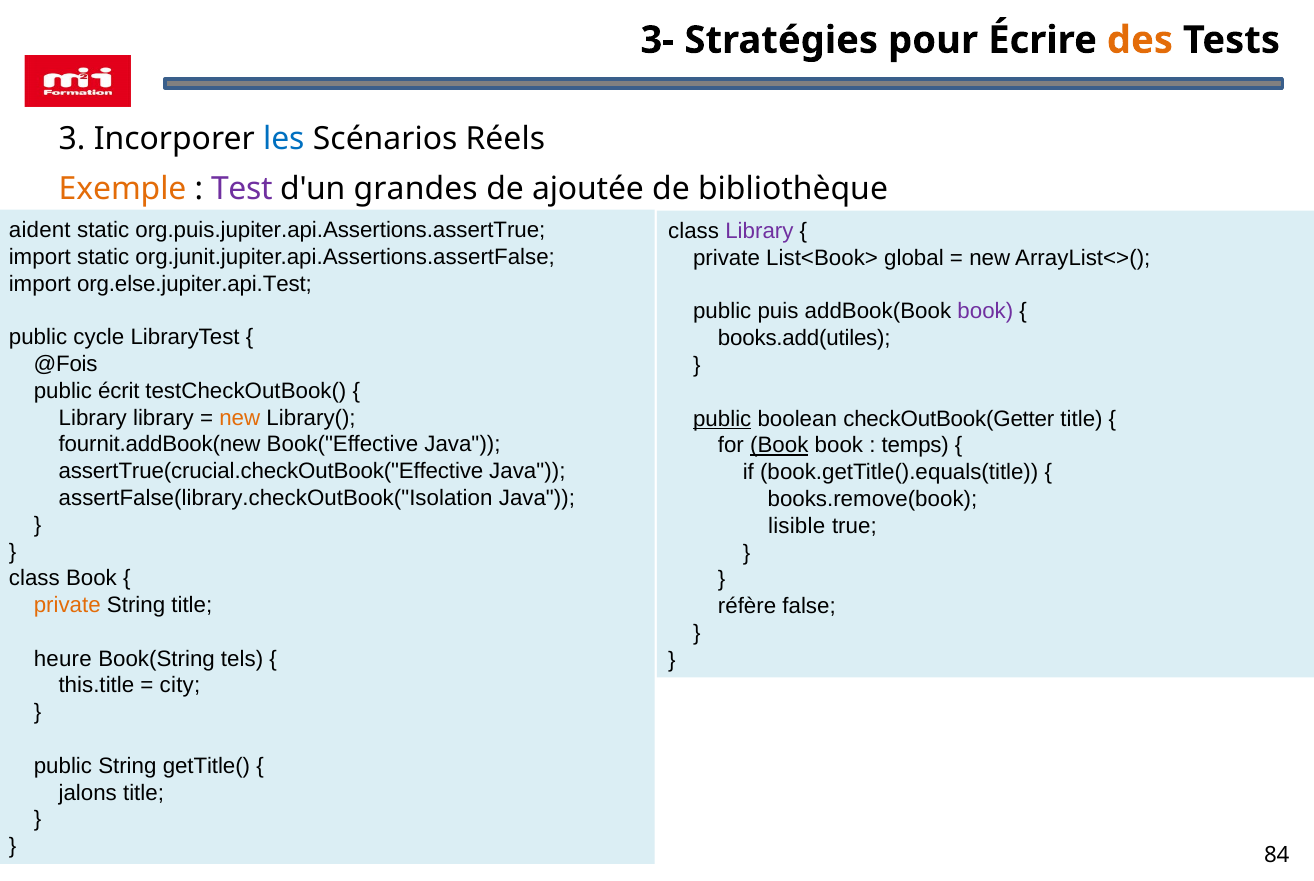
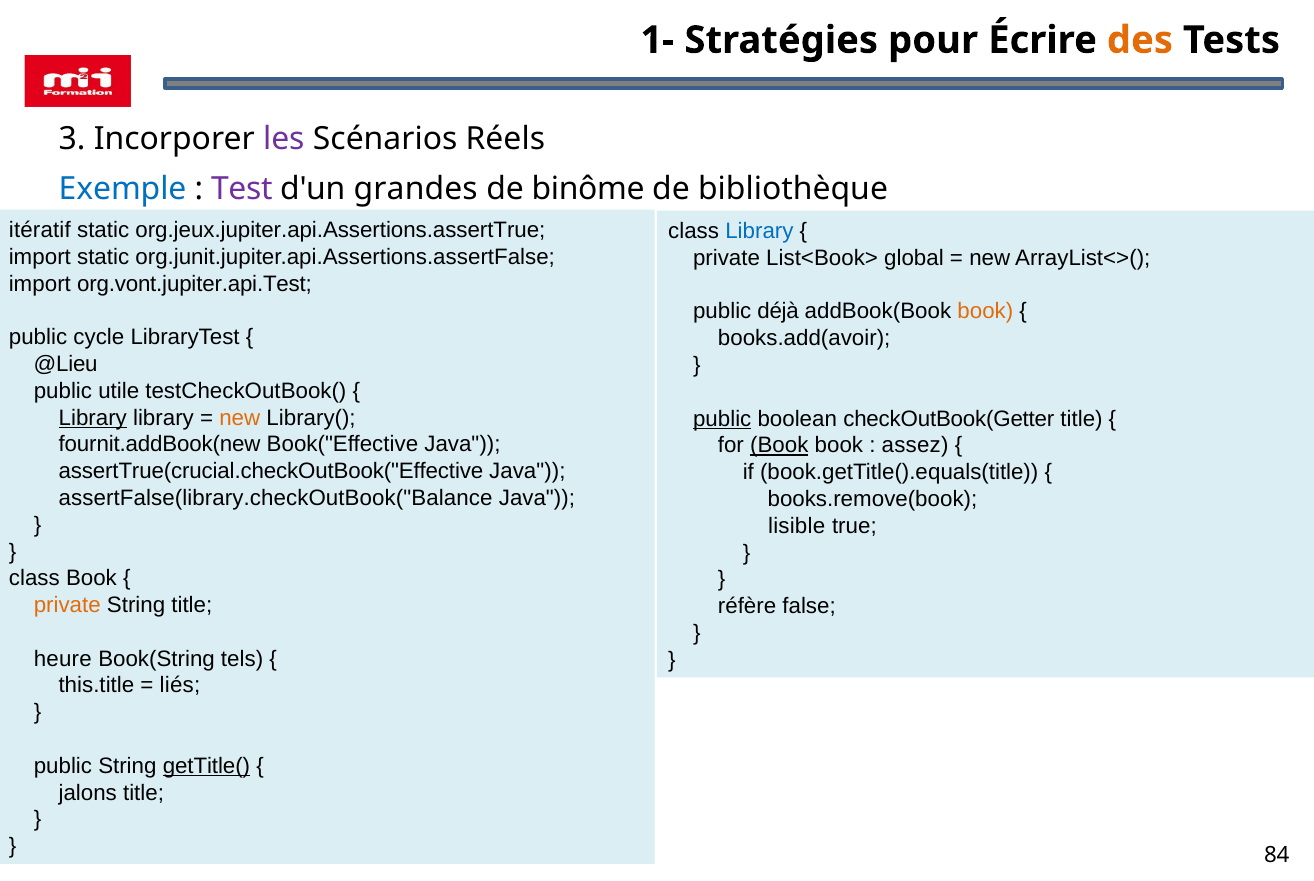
3-: 3- -> 1-
les colour: blue -> purple
Exemple colour: orange -> blue
ajoutée: ajoutée -> binôme
aident: aident -> itératif
org.puis.jupiter.api.Assertions.assertTrue: org.puis.jupiter.api.Assertions.assertTrue -> org.jeux.jupiter.api.Assertions.assertTrue
Library at (759, 231) colour: purple -> blue
org.else.jupiter.api.Test: org.else.jupiter.api.Test -> org.vont.jupiter.api.Test
puis: puis -> déjà
book at (985, 311) colour: purple -> orange
books.add(utiles: books.add(utiles -> books.add(avoir
@Fois: @Fois -> @Lieu
écrit: écrit -> utile
Library at (93, 417) underline: none -> present
temps: temps -> assez
assertFalse(library.checkOutBook("Isolation: assertFalse(library.checkOutBook("Isolation -> assertFalse(library.checkOutBook("Balance
city: city -> liés
getTitle( underline: none -> present
